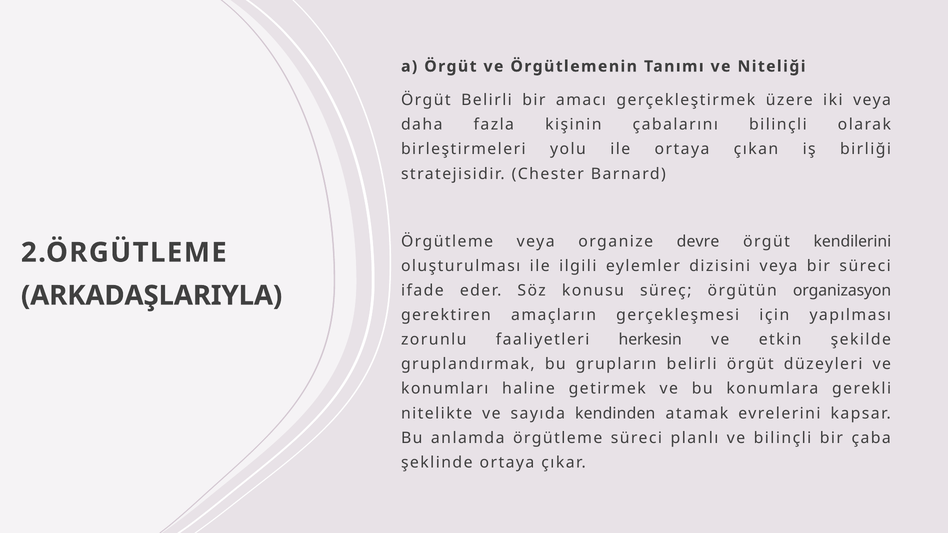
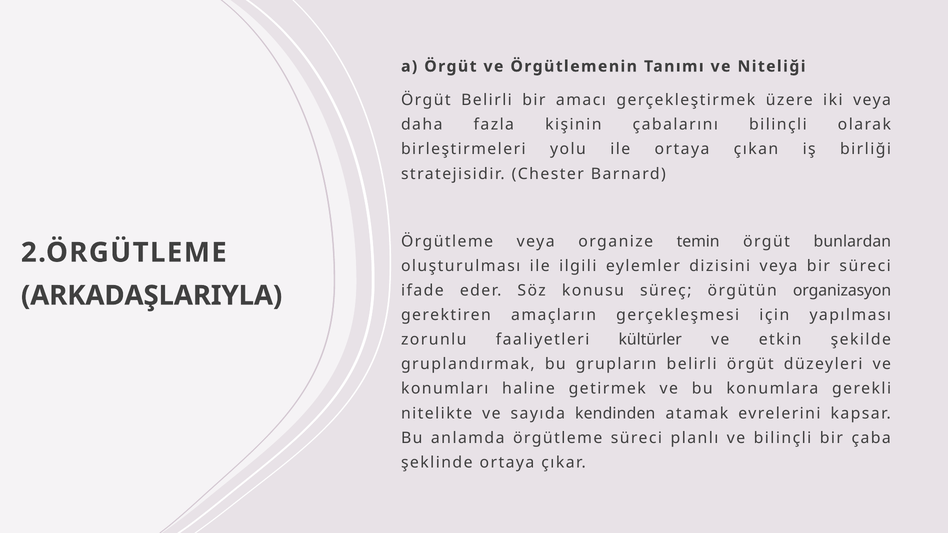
devre: devre -> temin
kendilerini: kendilerini -> bunlardan
herkesin: herkesin -> kültürler
